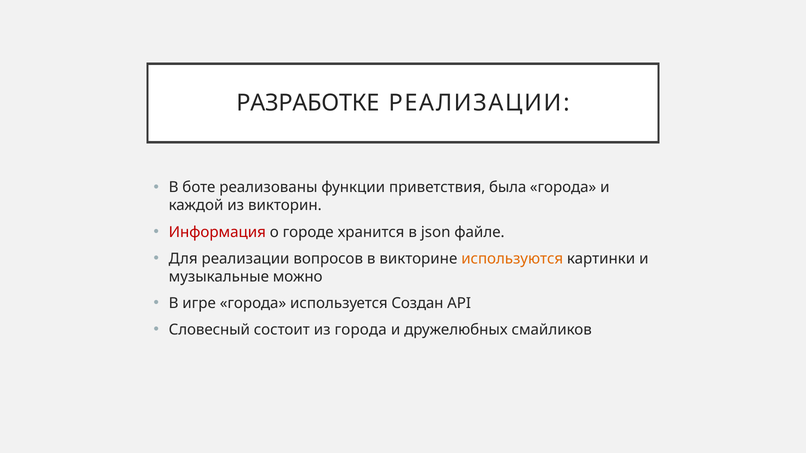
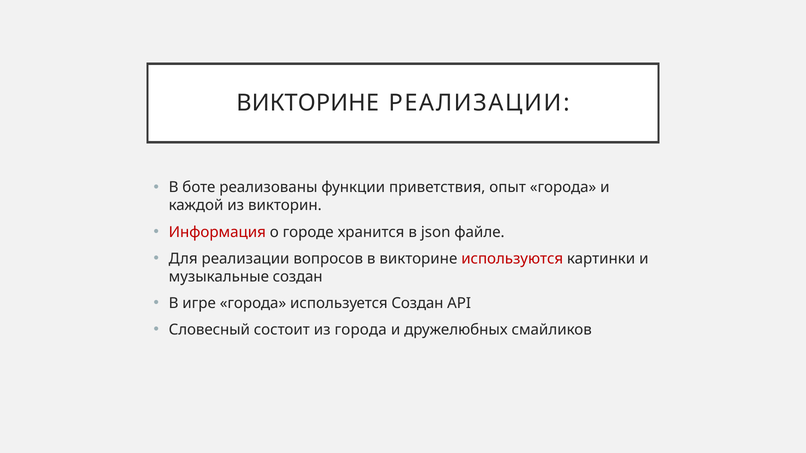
РАЗРАБОТКЕ at (308, 103): РАЗРАБОТКЕ -> ВИКТОРИНЕ
была: была -> опыт
используются colour: orange -> red
музыкальные можно: можно -> создан
